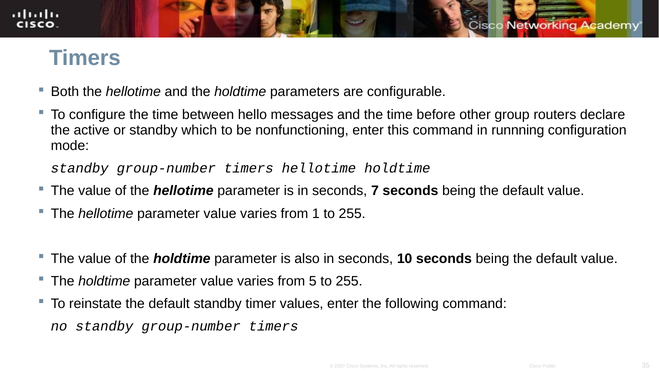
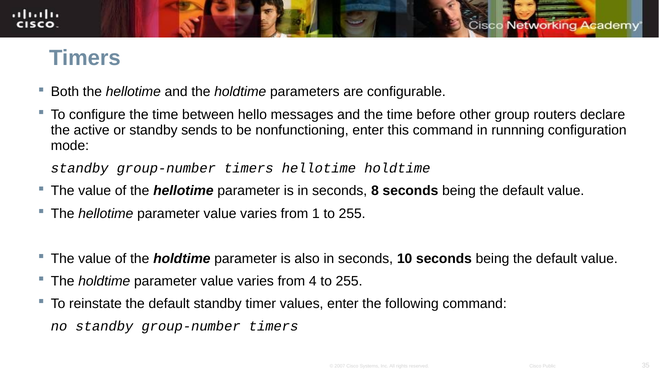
which: which -> sends
7: 7 -> 8
5: 5 -> 4
